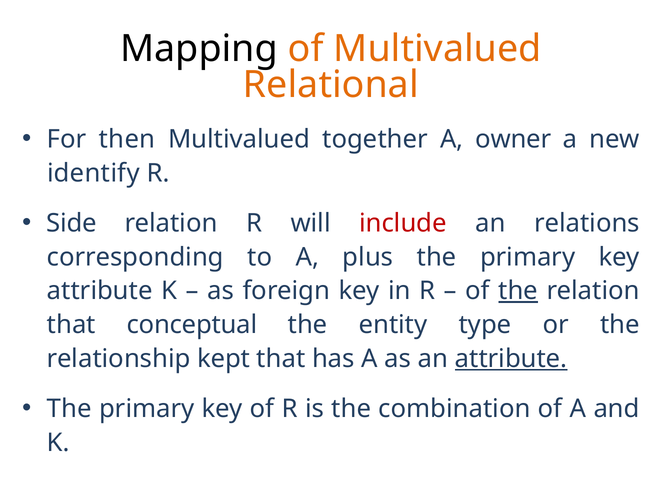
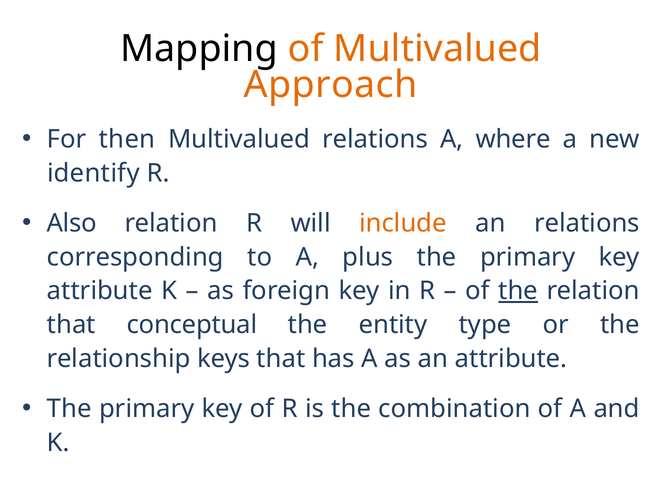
Relational: Relational -> Approach
Multivalued together: together -> relations
owner: owner -> where
Side: Side -> Also
include colour: red -> orange
kept: kept -> keys
attribute at (511, 359) underline: present -> none
